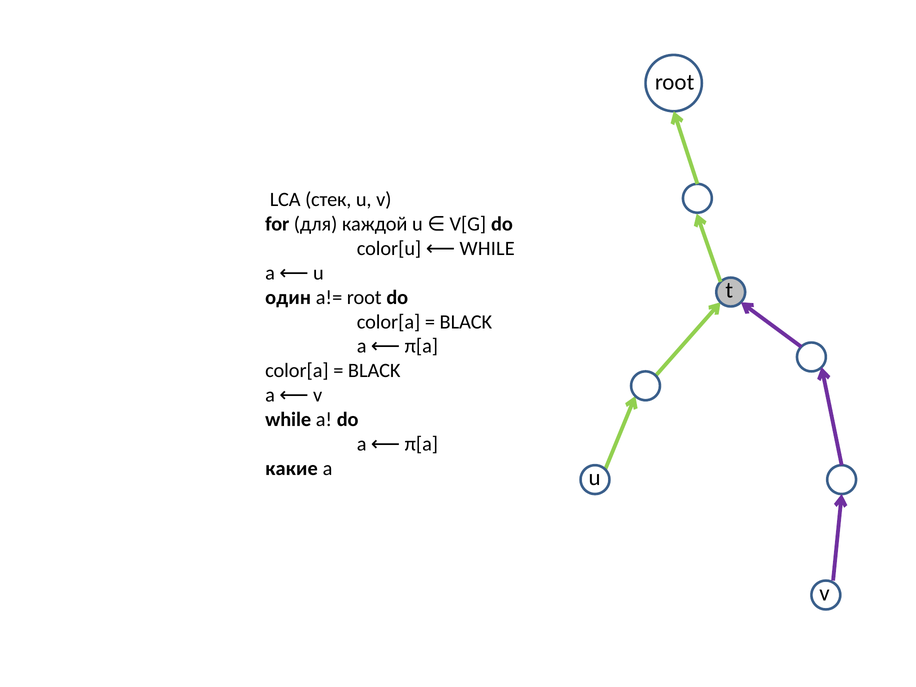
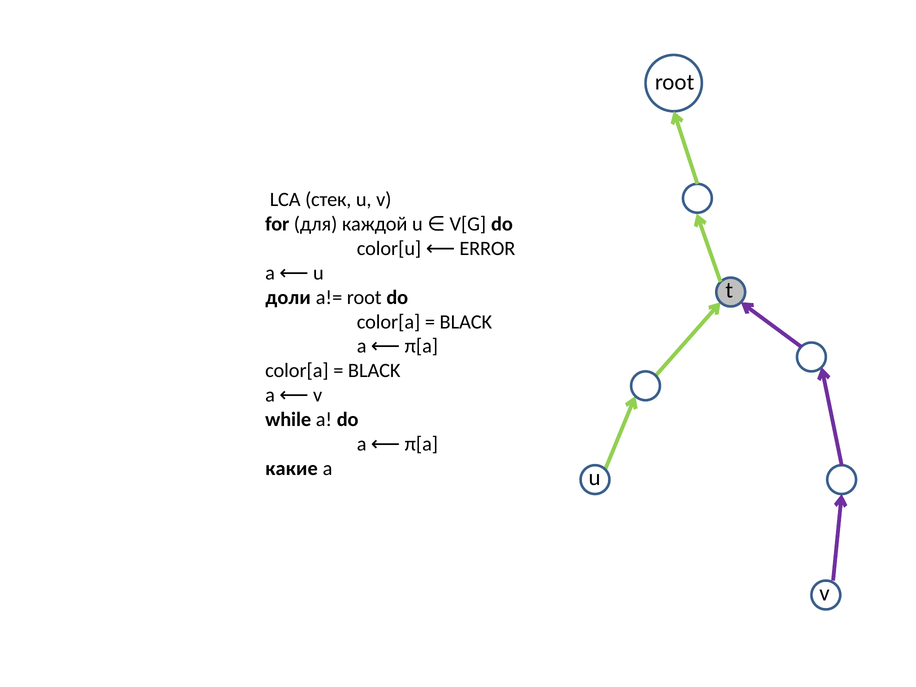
color[u WHILE: WHILE -> ERROR
один: один -> доли
